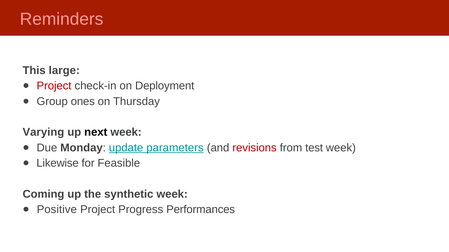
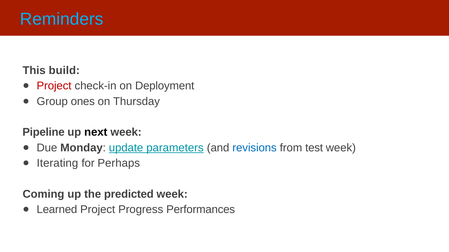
Reminders colour: pink -> light blue
large: large -> build
Varying: Varying -> Pipeline
revisions colour: red -> blue
Likewise: Likewise -> Iterating
Feasible: Feasible -> Perhaps
synthetic: synthetic -> predicted
Positive: Positive -> Learned
